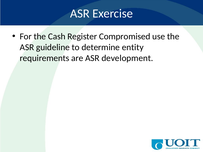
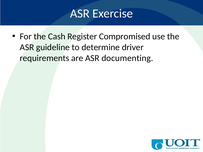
entity: entity -> driver
development: development -> documenting
